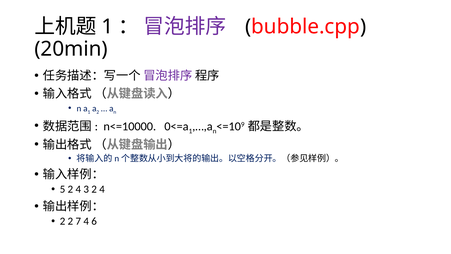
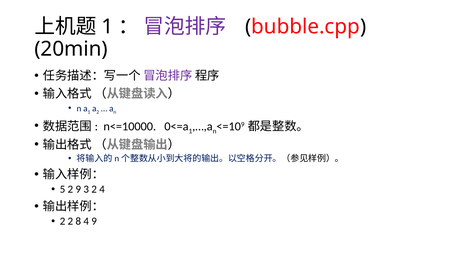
5 2 4: 4 -> 9
7: 7 -> 8
4 6: 6 -> 9
